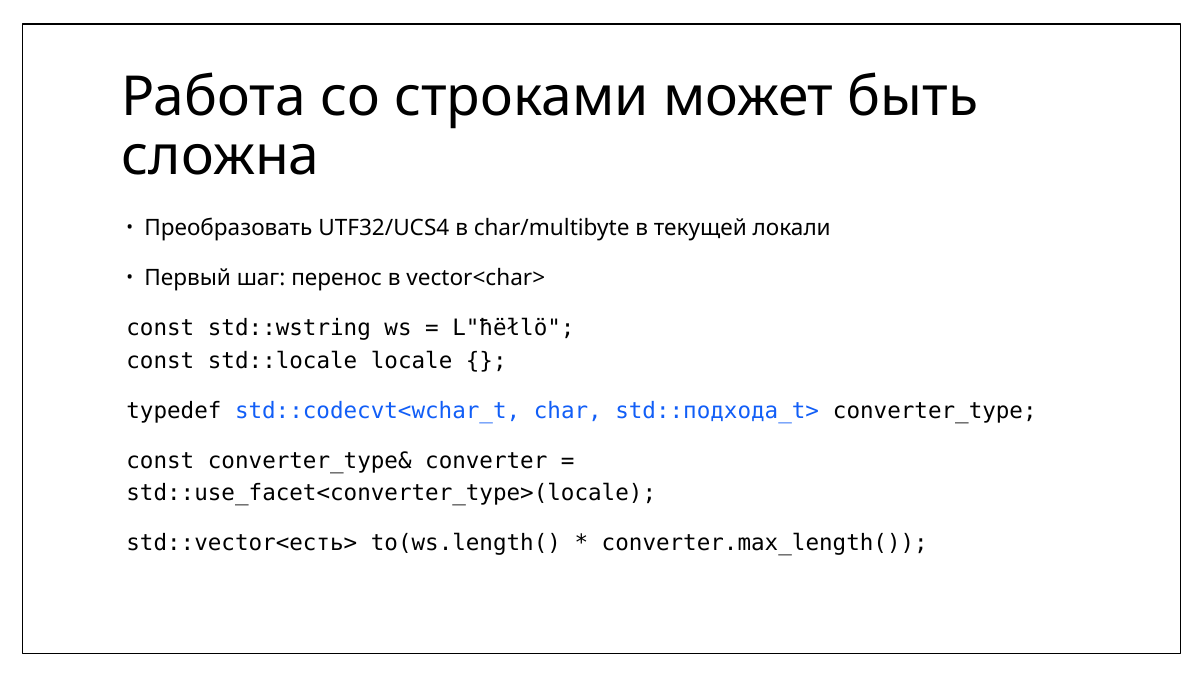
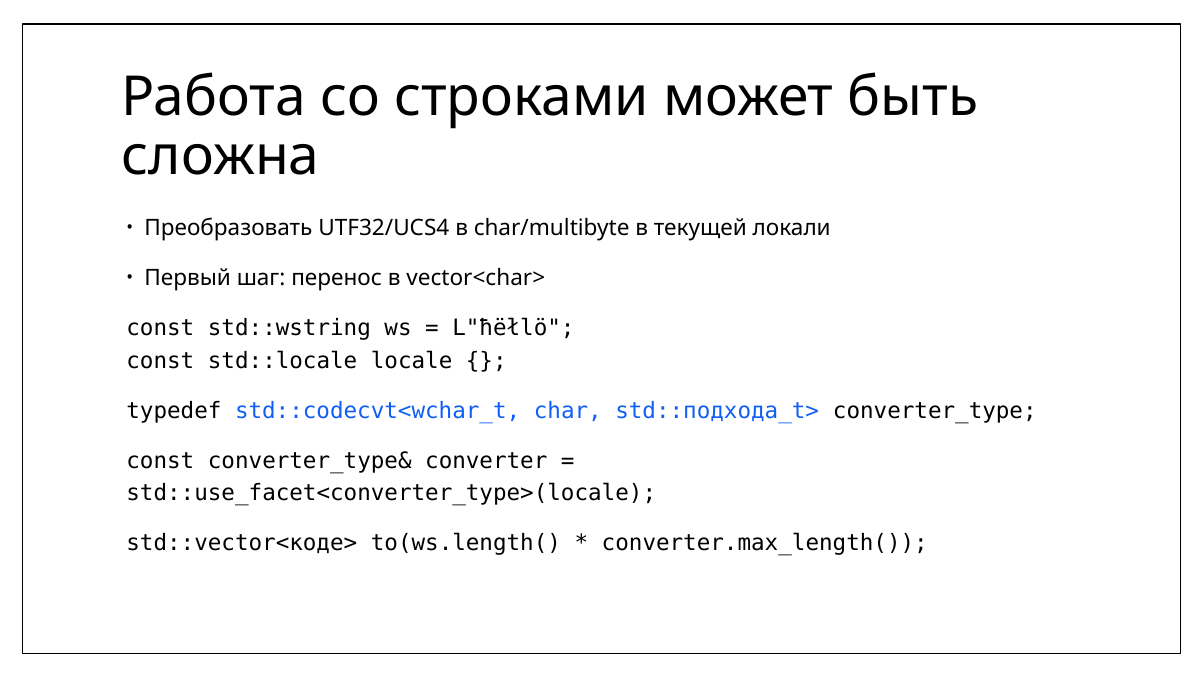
std::vector<есть>: std::vector<есть> -> std::vector<коде>
